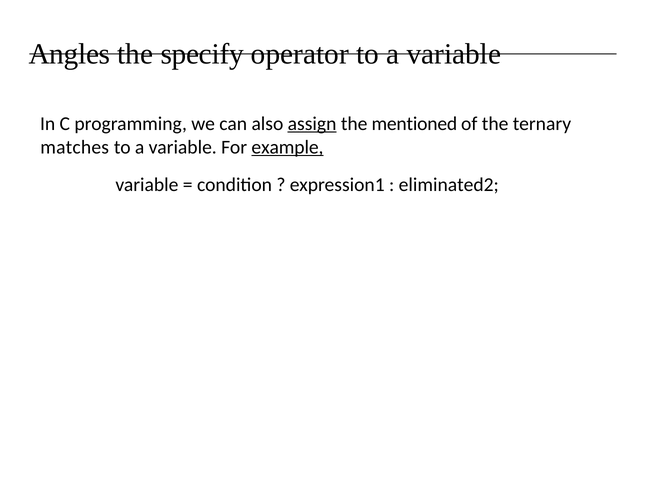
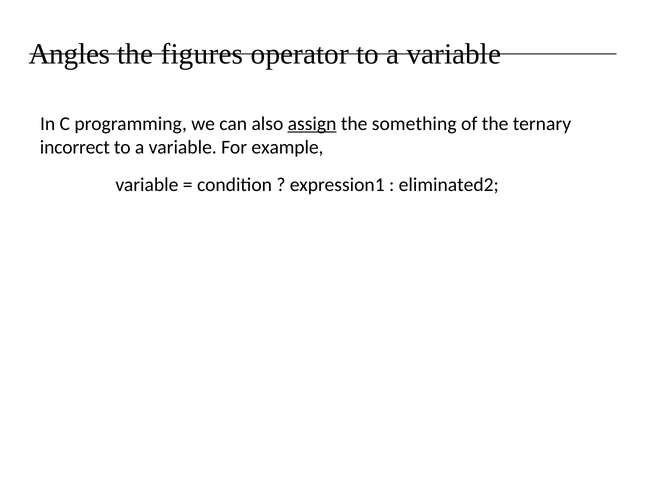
specify: specify -> figures
mentioned: mentioned -> something
matches: matches -> incorrect
example underline: present -> none
